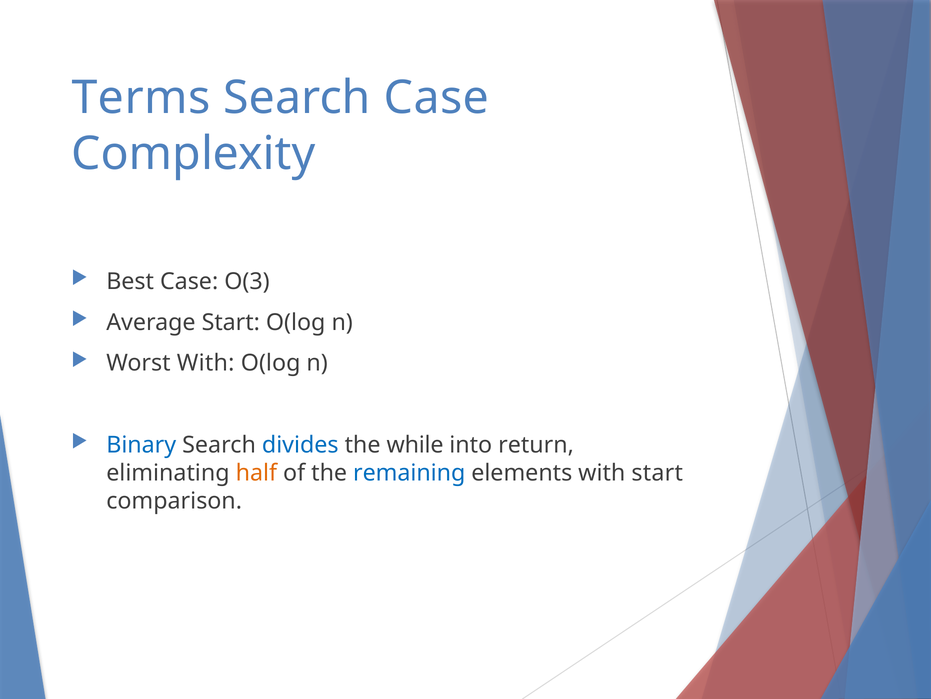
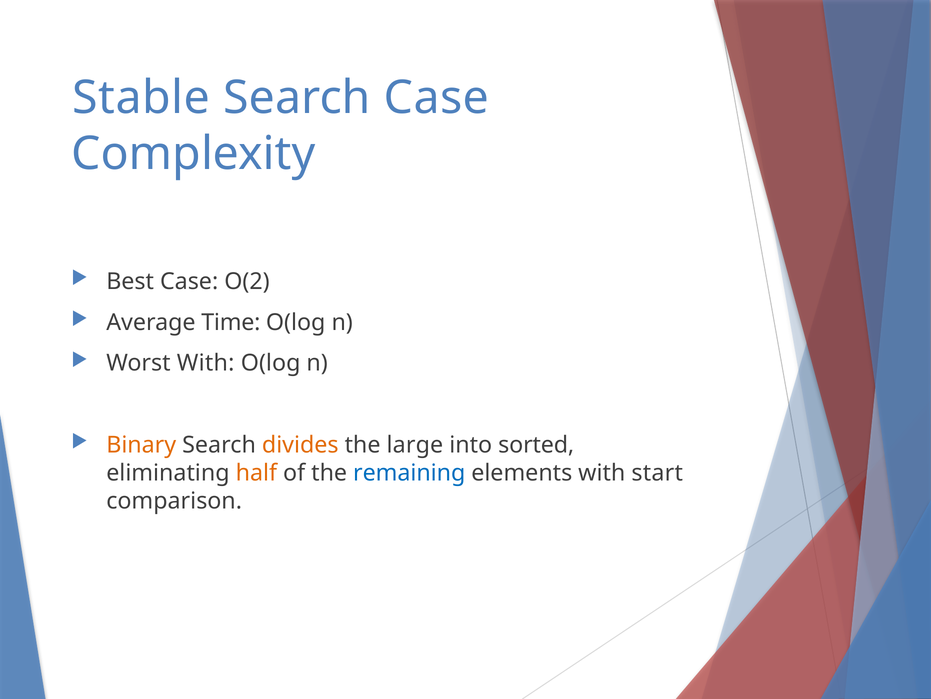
Terms: Terms -> Stable
O(3: O(3 -> O(2
Average Start: Start -> Time
Binary colour: blue -> orange
divides colour: blue -> orange
while: while -> large
return: return -> sorted
